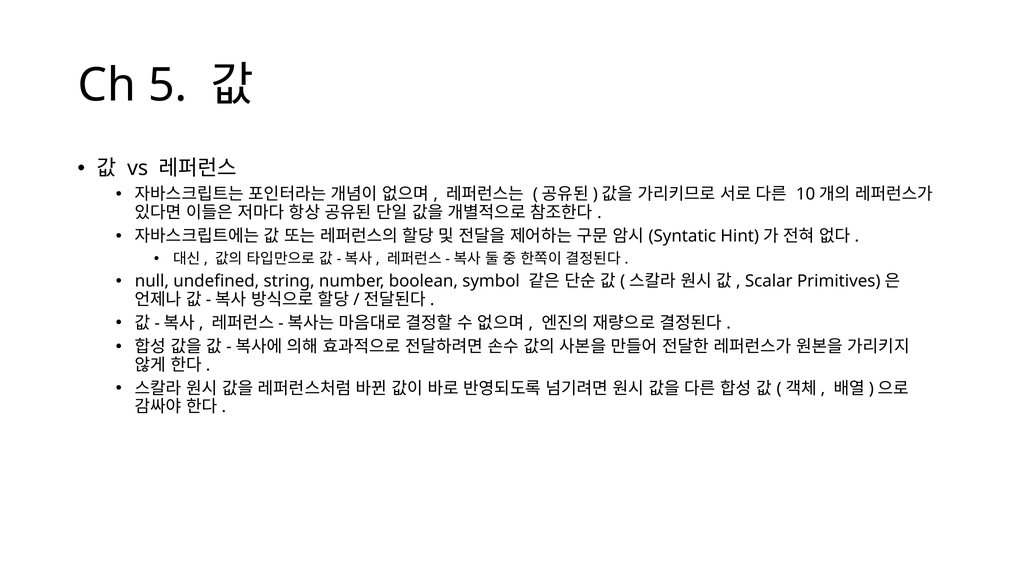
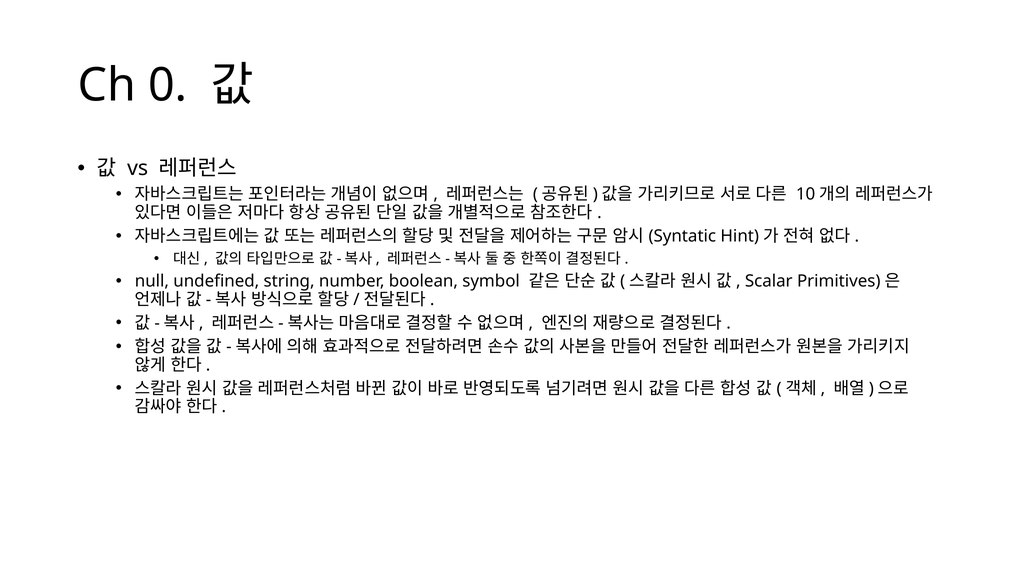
5: 5 -> 0
